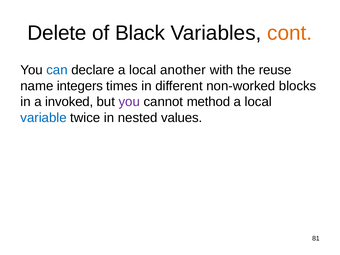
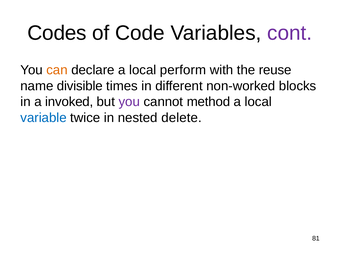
Delete: Delete -> Codes
Black: Black -> Code
cont colour: orange -> purple
can colour: blue -> orange
another: another -> perform
integers: integers -> divisible
values: values -> delete
